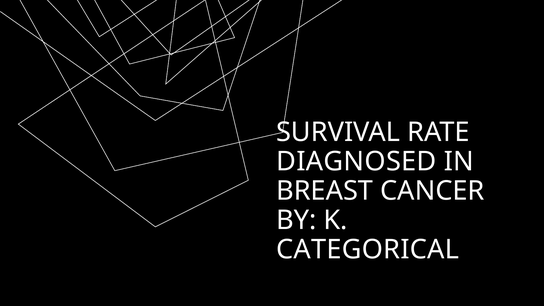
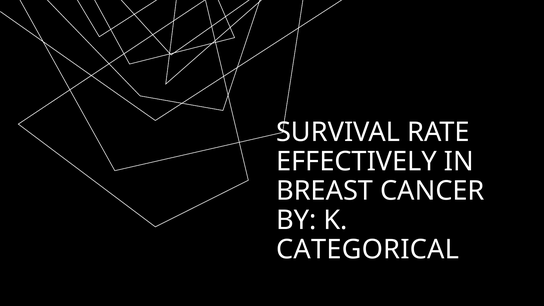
DIAGNOSED: DIAGNOSED -> EFFECTIVELY
